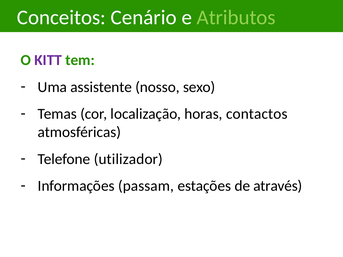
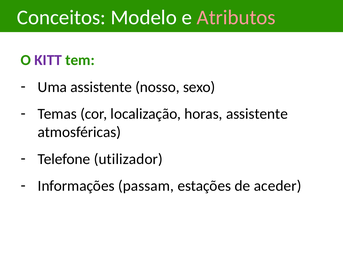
Cenário: Cenário -> Modelo
Atributos colour: light green -> pink
horas contactos: contactos -> assistente
através: através -> aceder
